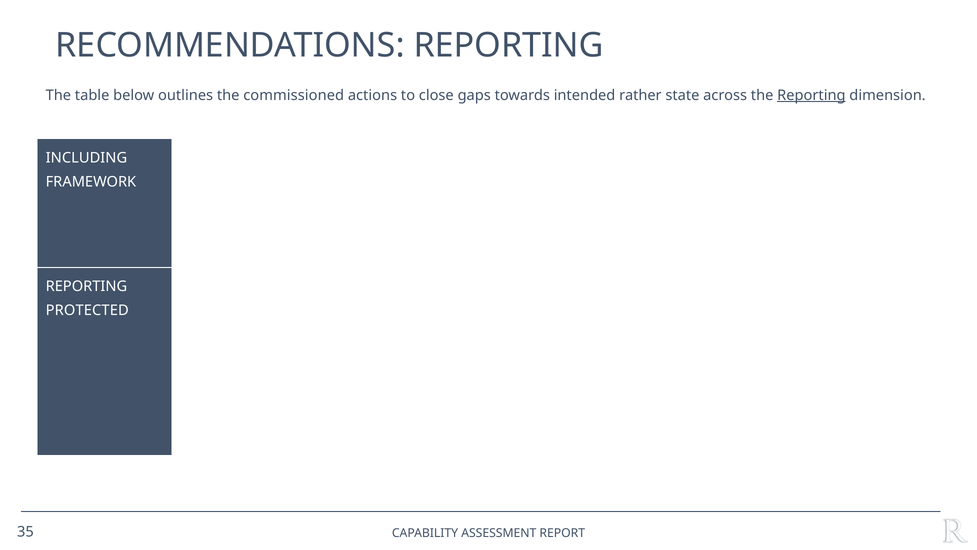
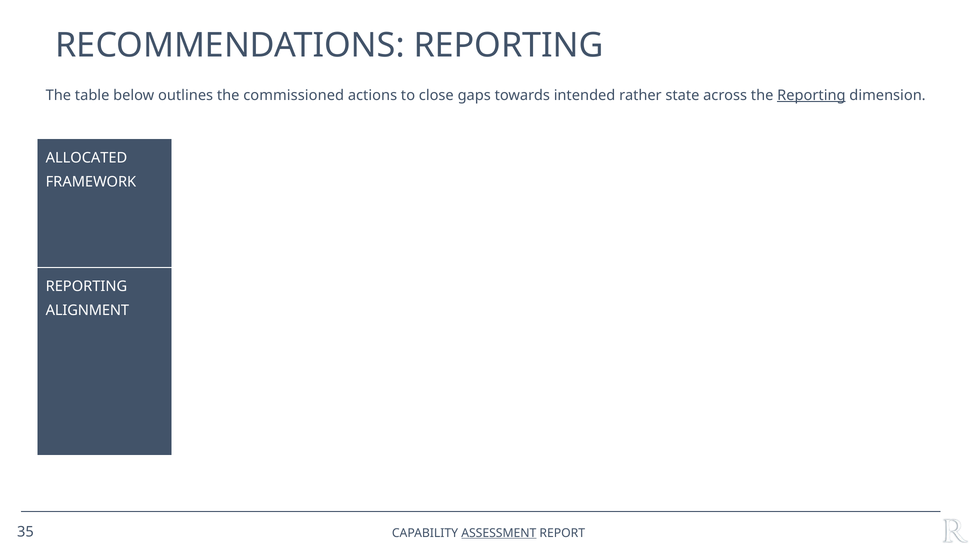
INCLUDING: INCLUDING -> ALLOCATED
PROTECTED: PROTECTED -> ALIGNMENT
ASSESSMENT underline: none -> present
